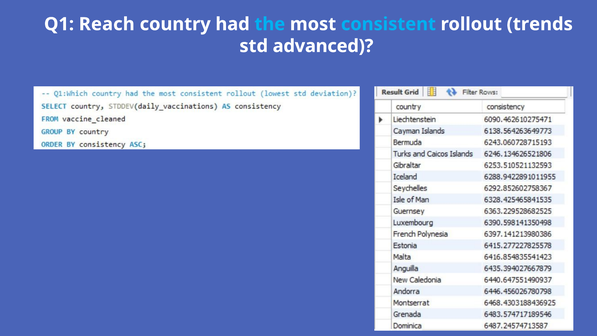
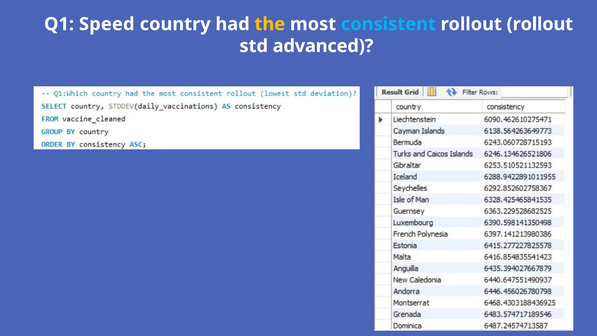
Reach: Reach -> Speed
the colour: light blue -> yellow
rollout trends: trends -> rollout
